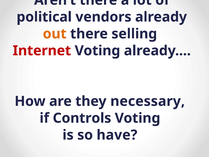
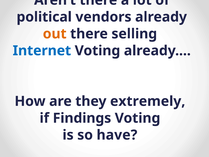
Internet colour: red -> blue
necessary: necessary -> extremely
Controls: Controls -> Findings
